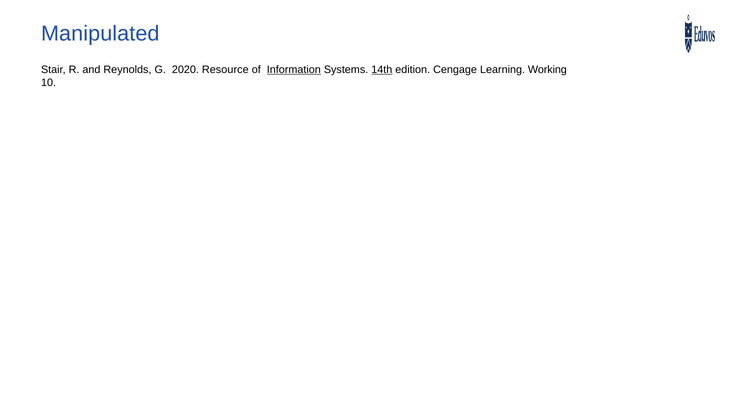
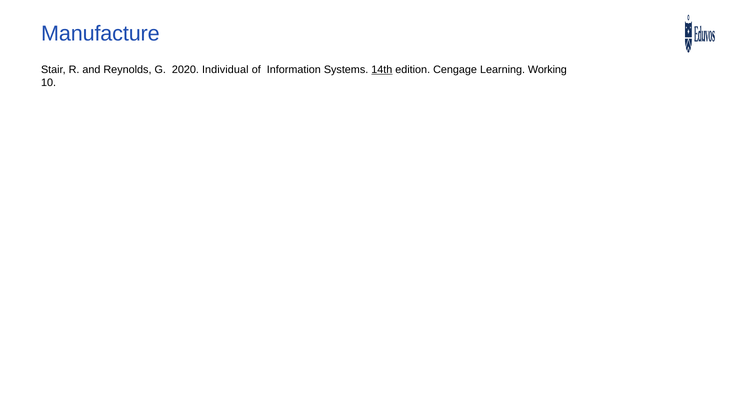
Manipulated: Manipulated -> Manufacture
Resource: Resource -> Individual
Information underline: present -> none
